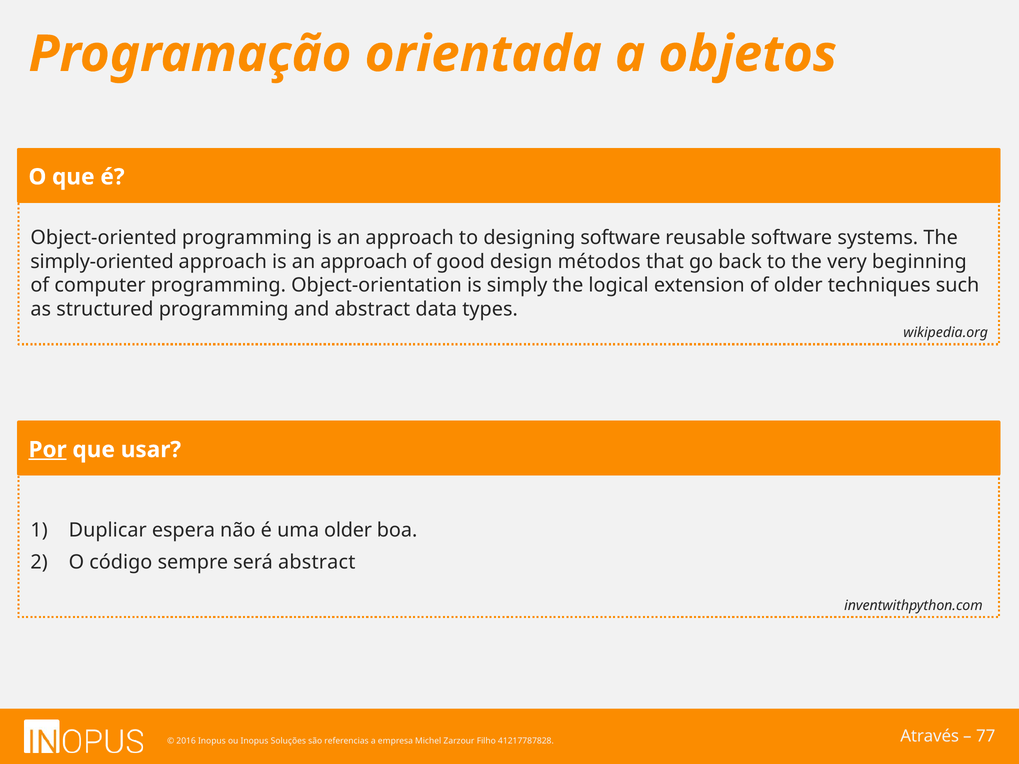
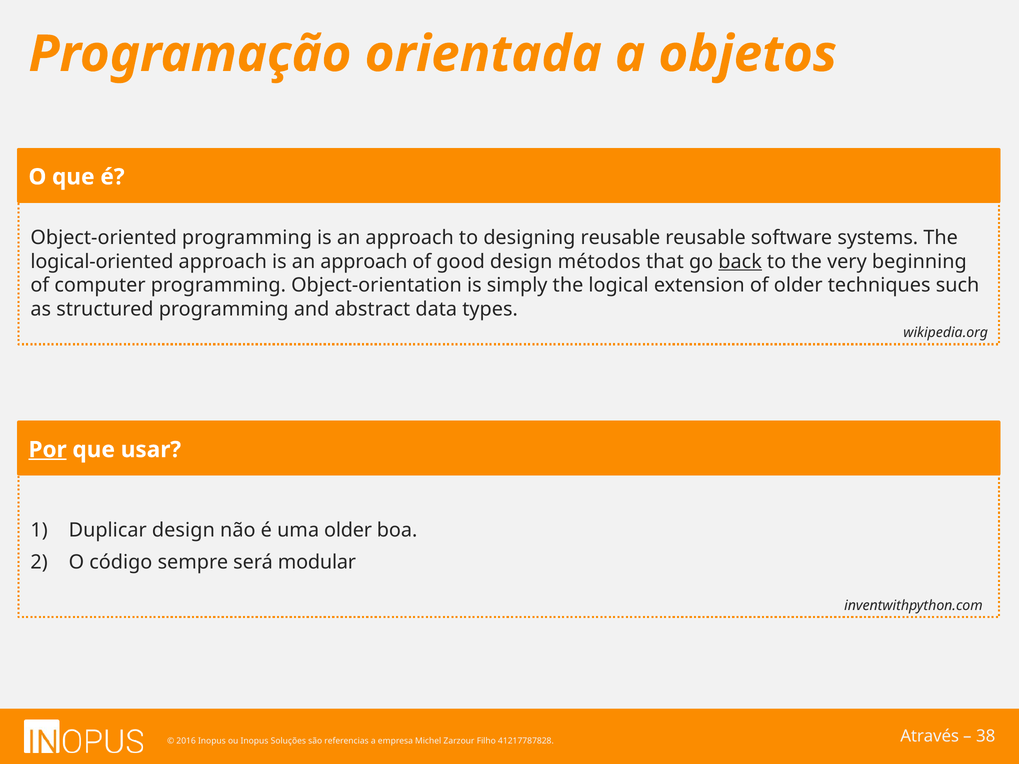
designing software: software -> reusable
simply-oriented: simply-oriented -> logical-oriented
back underline: none -> present
Duplicar espera: espera -> design
será abstract: abstract -> modular
77: 77 -> 38
